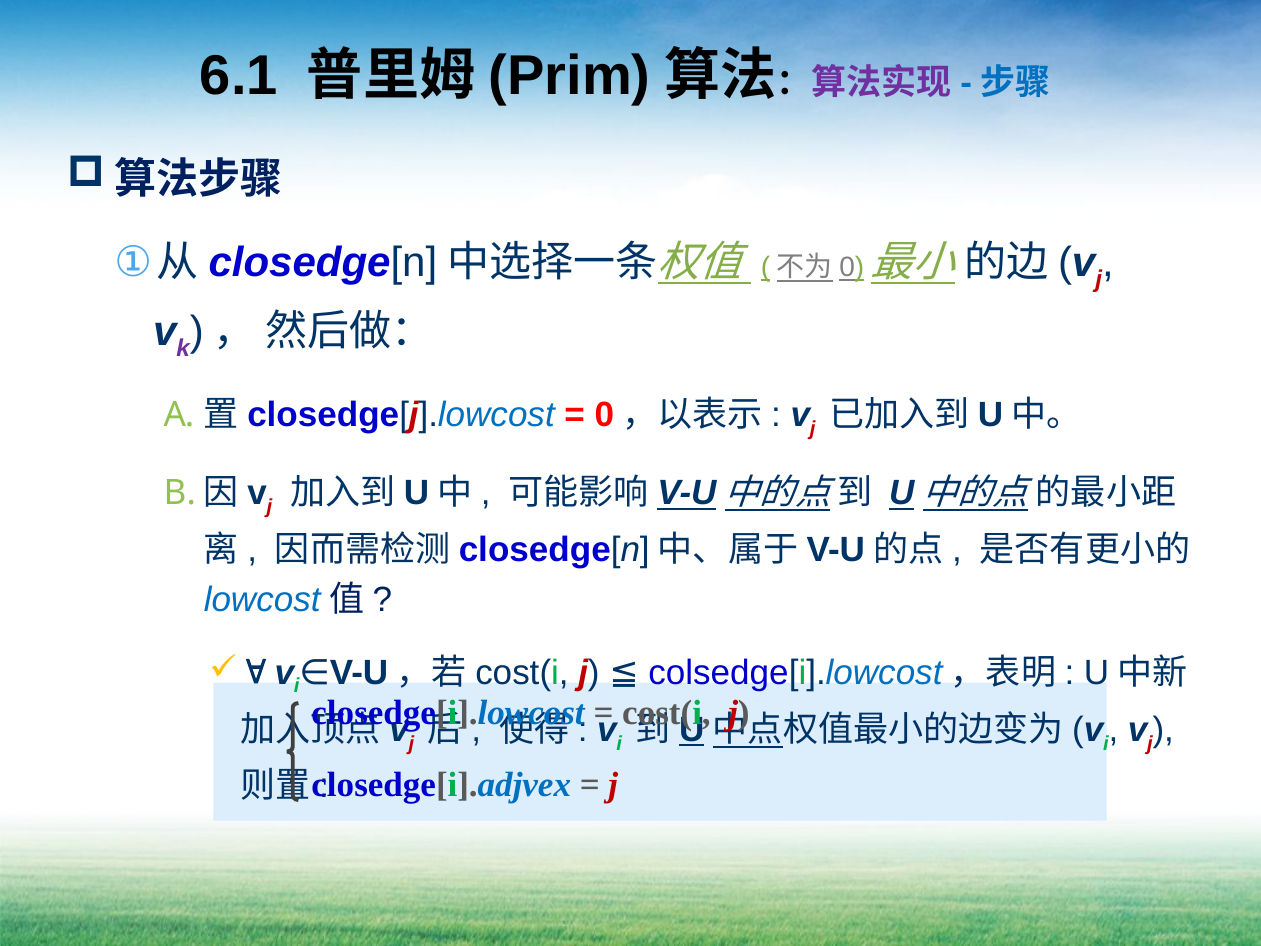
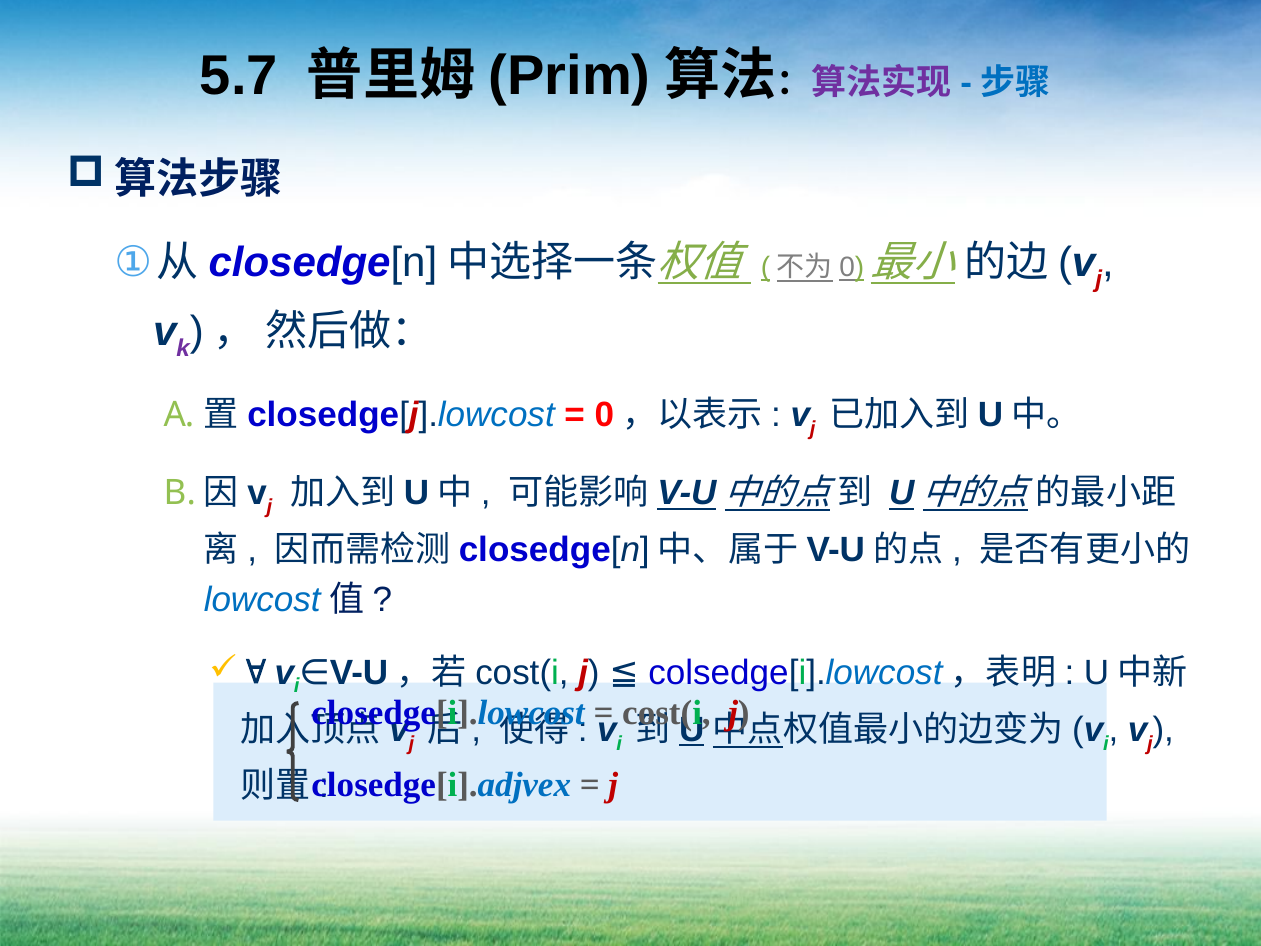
6.1: 6.1 -> 5.7
